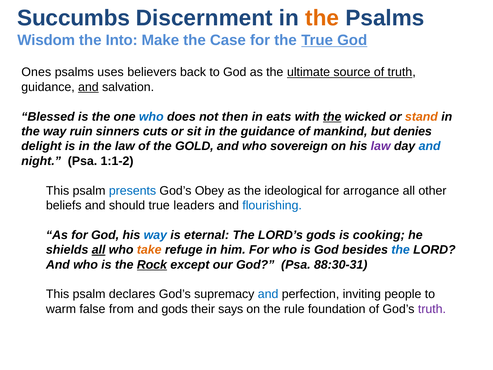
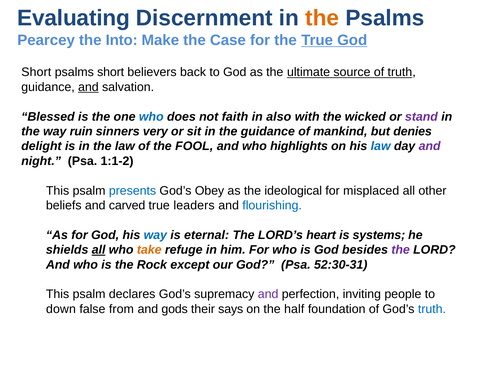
Succumbs: Succumbs -> Evaluating
Wisdom: Wisdom -> Pearcey
Ones at (36, 72): Ones -> Short
psalms uses: uses -> short
then: then -> faith
eats: eats -> also
the at (332, 117) underline: present -> none
stand colour: orange -> purple
cuts: cuts -> very
GOLD: GOLD -> FOOL
sovereign: sovereign -> highlights
law at (381, 146) colour: purple -> blue
and at (430, 146) colour: blue -> purple
arrogance: arrogance -> misplaced
should: should -> carved
LORD’s gods: gods -> heart
cooking: cooking -> systems
the at (401, 250) colour: blue -> purple
Rock underline: present -> none
88:30-31: 88:30-31 -> 52:30-31
and at (268, 294) colour: blue -> purple
warm: warm -> down
rule: rule -> half
truth at (432, 309) colour: purple -> blue
